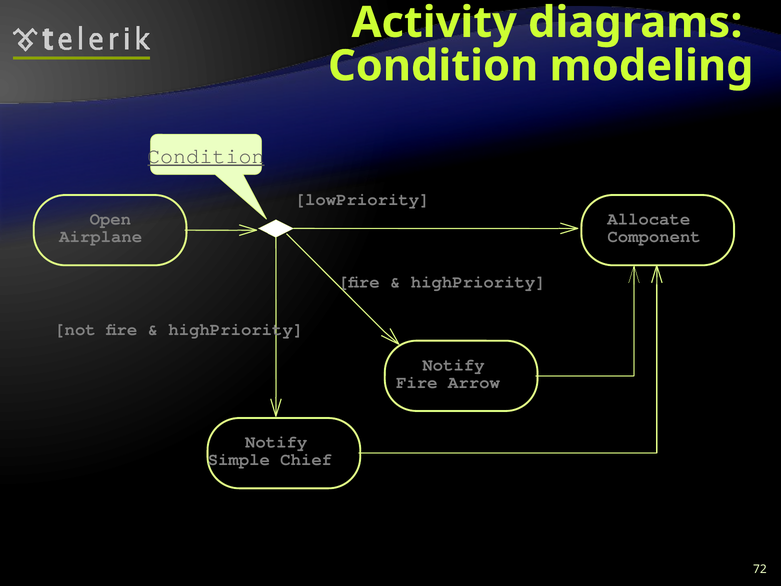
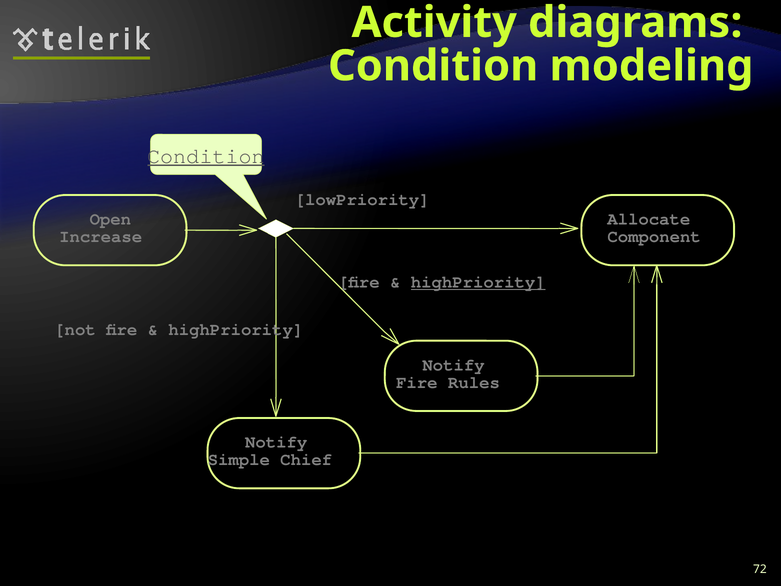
Airplane: Airplane -> Increase
highPriority at (478, 282) underline: none -> present
Arrow: Arrow -> Rules
